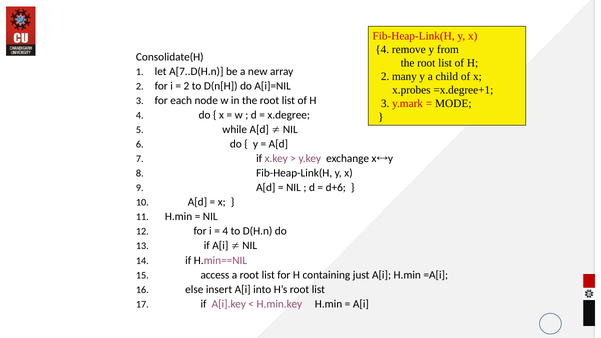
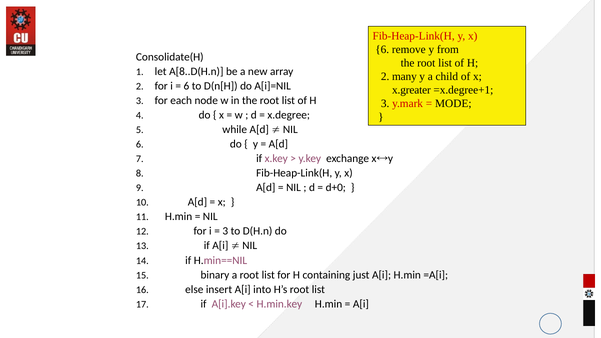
4 at (382, 50): 4 -> 6
A[7..D(H.n: A[7..D(H.n -> A[8..D(H.n
2 at (186, 86): 2 -> 6
x.probes: x.probes -> x.greater
d+6: d+6 -> d+0
4 at (225, 231): 4 -> 3
access: access -> binary
